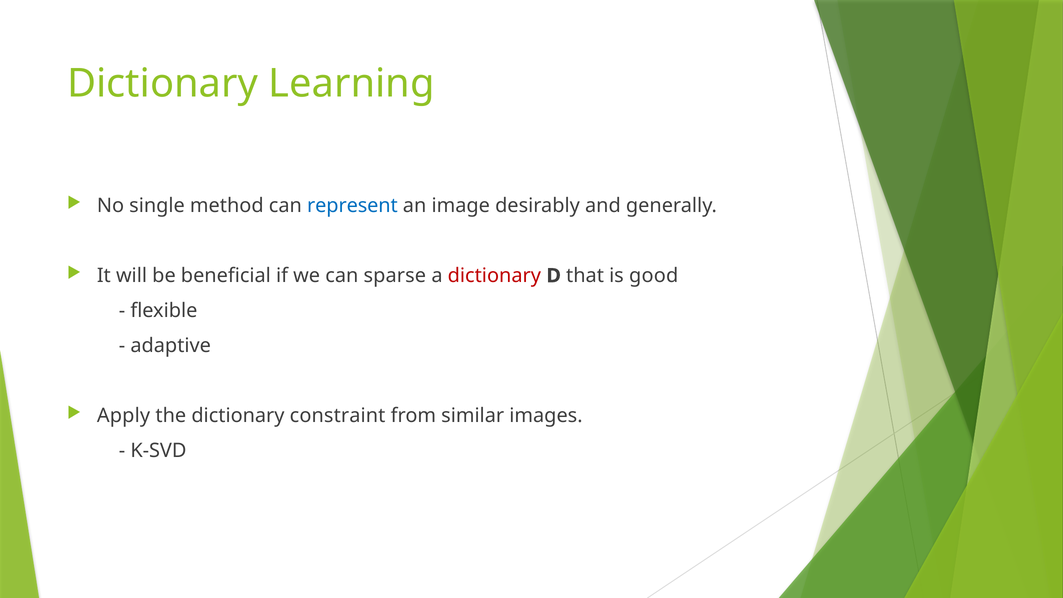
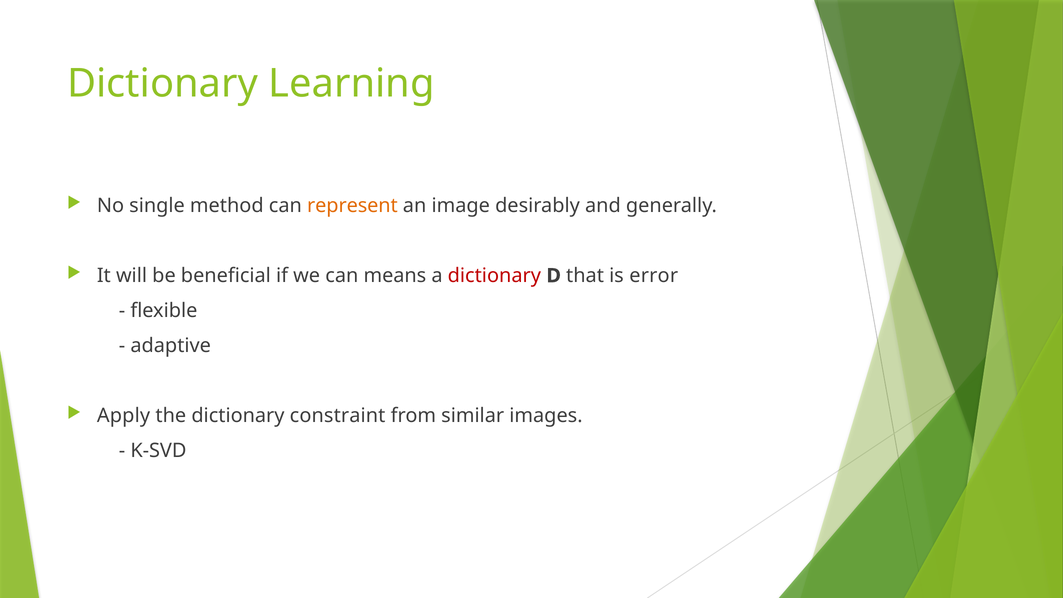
represent colour: blue -> orange
sparse: sparse -> means
good: good -> error
